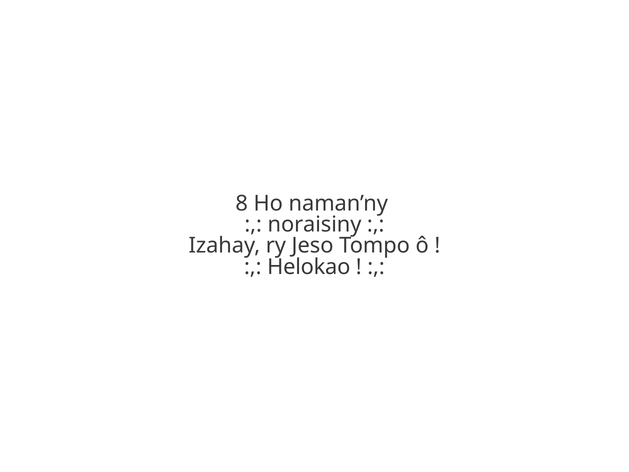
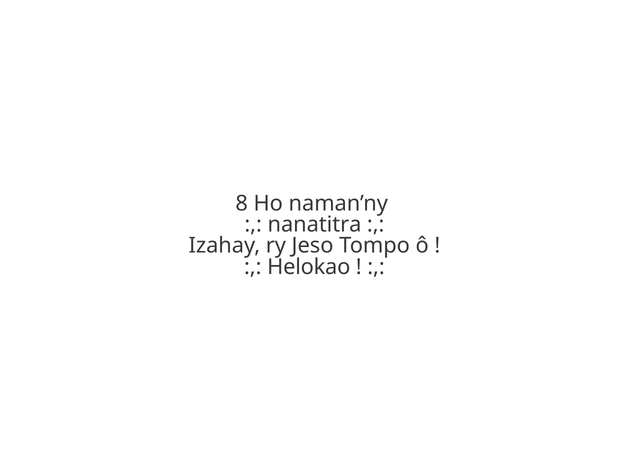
noraisiny: noraisiny -> nanatitra
